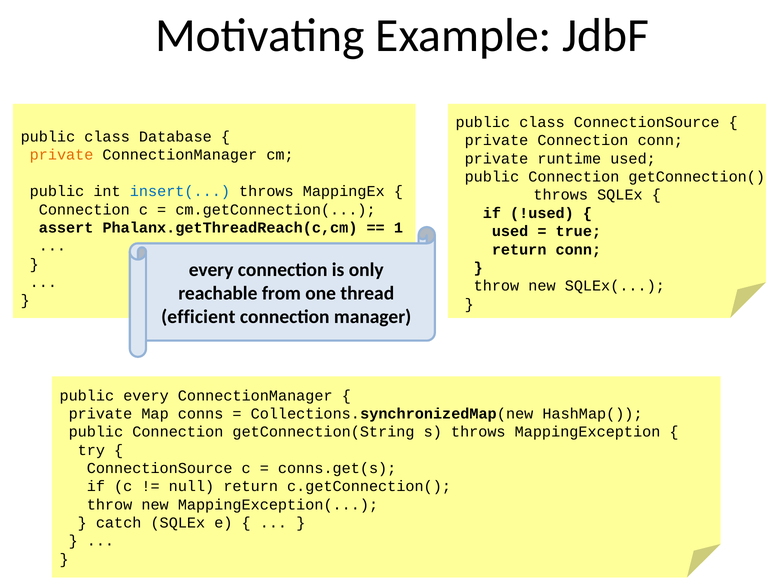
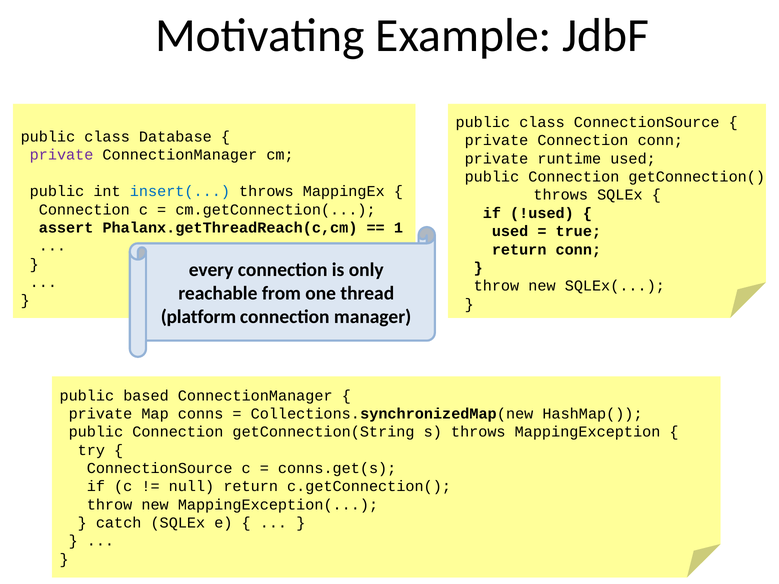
private at (62, 155) colour: orange -> purple
efficient: efficient -> platform
public every: every -> based
